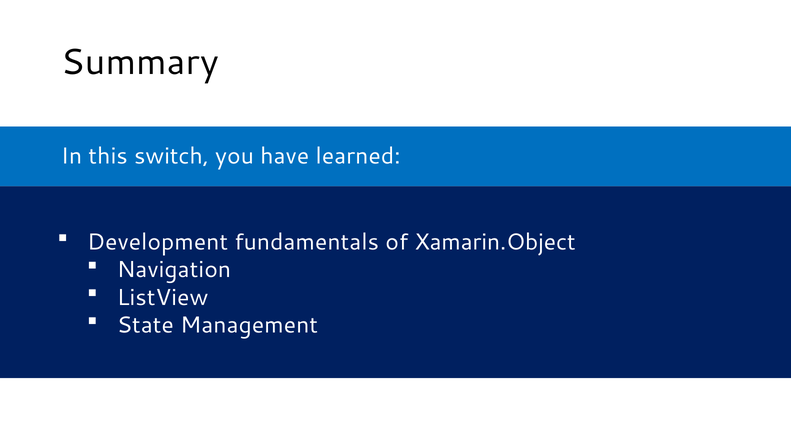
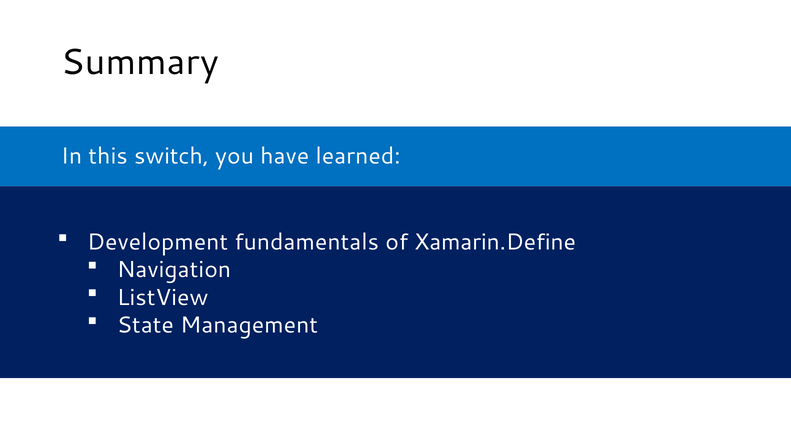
Xamarin.Object: Xamarin.Object -> Xamarin.Define
